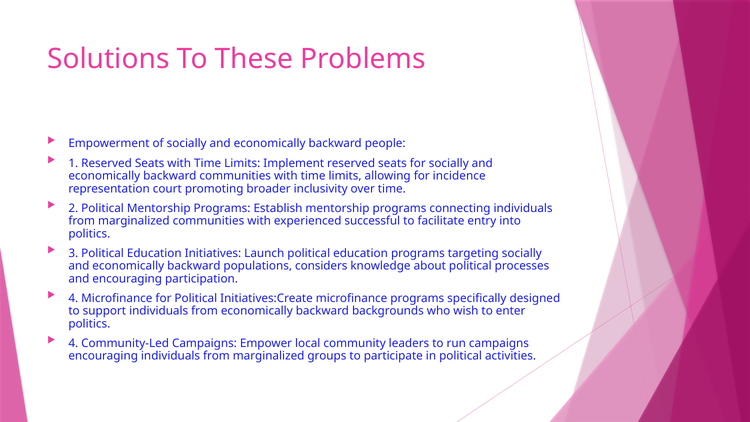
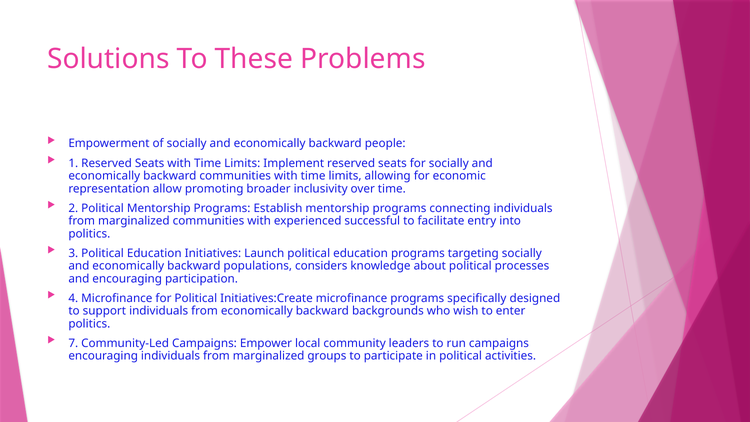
incidence: incidence -> economic
court: court -> allow
4 at (73, 343): 4 -> 7
